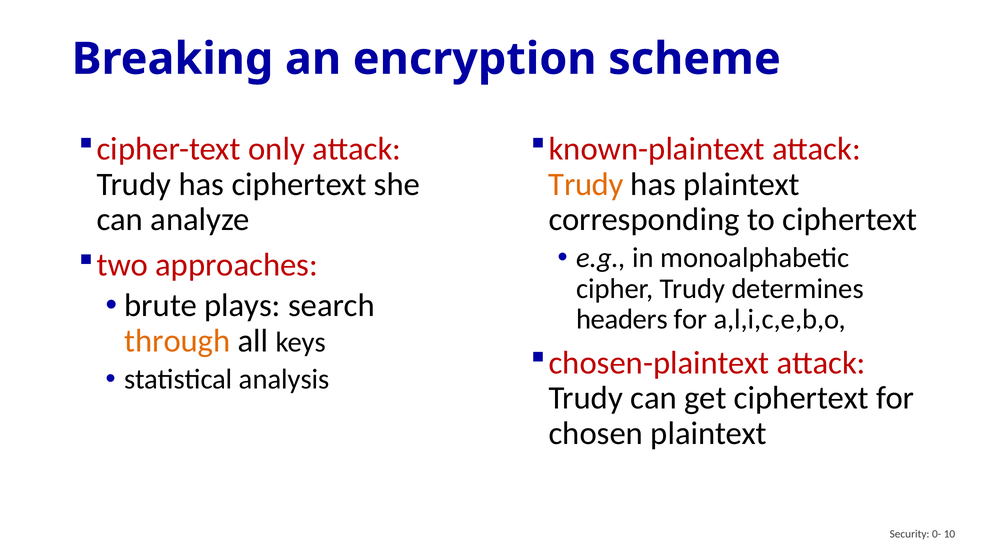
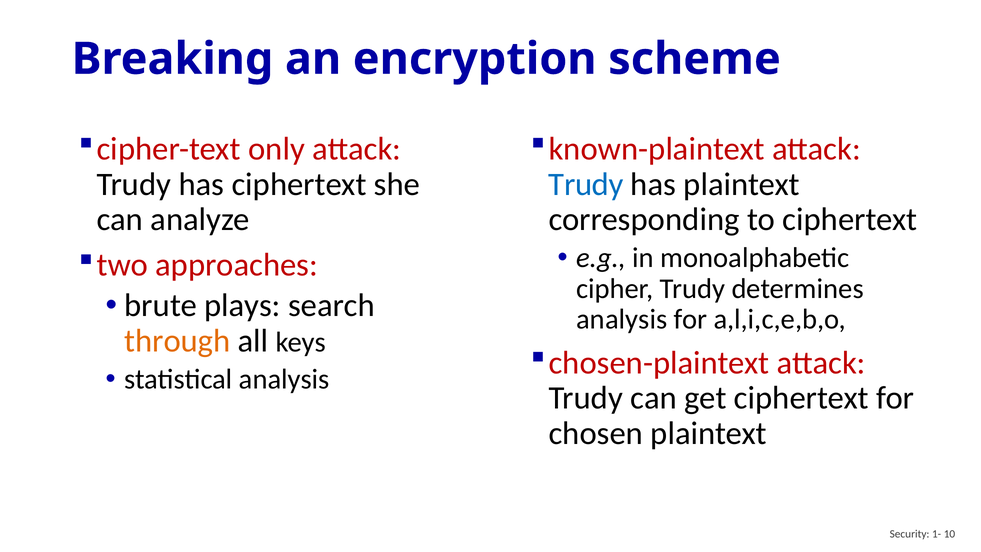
Trudy at (586, 184) colour: orange -> blue
headers at (622, 319): headers -> analysis
0-: 0- -> 1-
